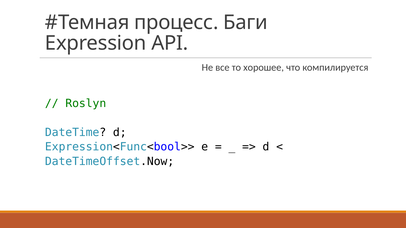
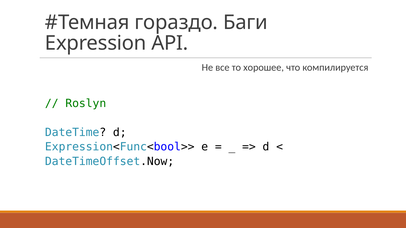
процесс: процесс -> гораздо
